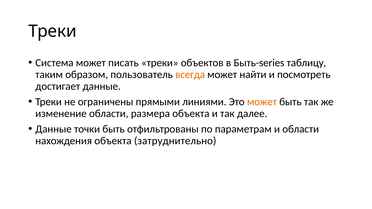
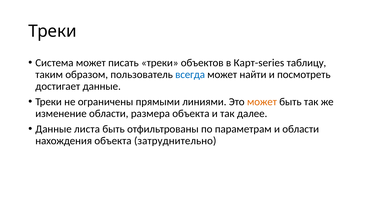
Быть-series: Быть-series -> Карт-series
всегда colour: orange -> blue
точки: точки -> листа
